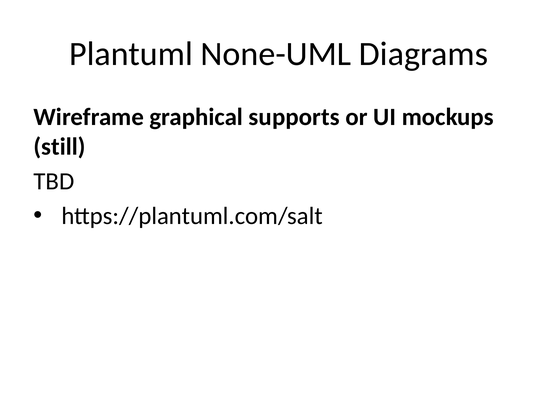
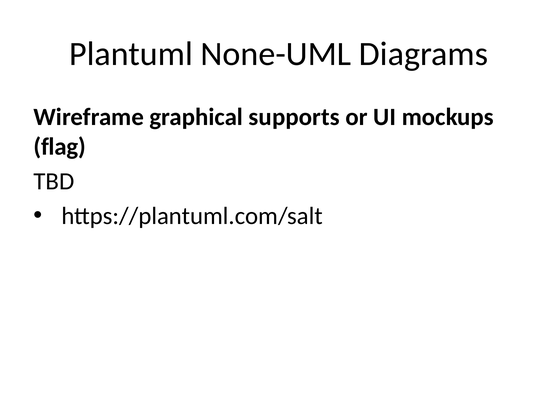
still: still -> flag
